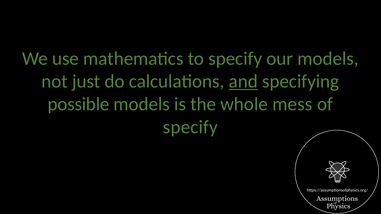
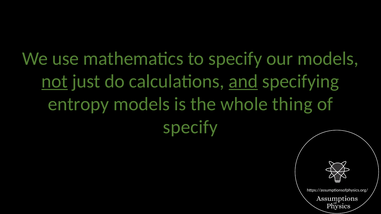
not underline: none -> present
possible: possible -> entropy
mess: mess -> thing
